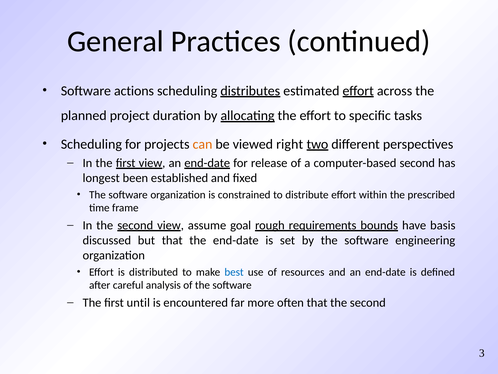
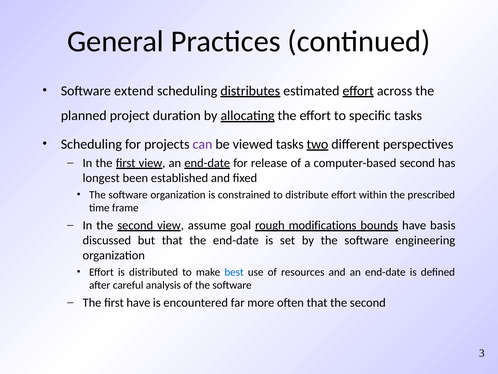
actions: actions -> extend
can colour: orange -> purple
viewed right: right -> tasks
requirements: requirements -> modifications
first until: until -> have
